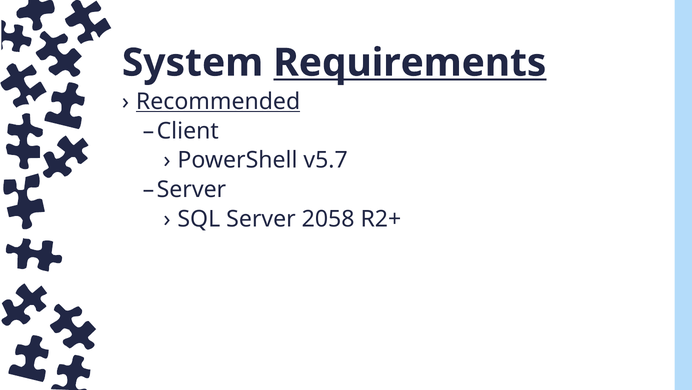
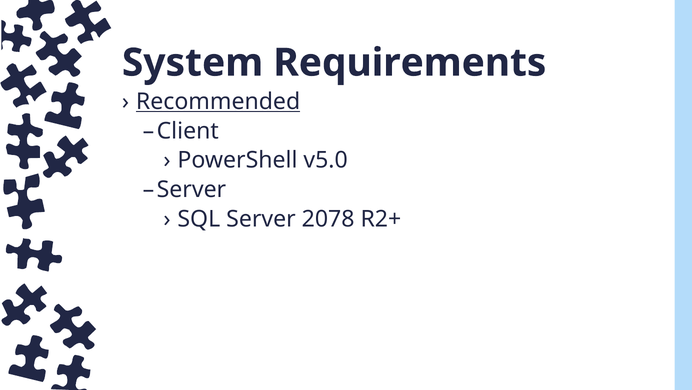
Requirements underline: present -> none
v5.7: v5.7 -> v5.0
2058: 2058 -> 2078
